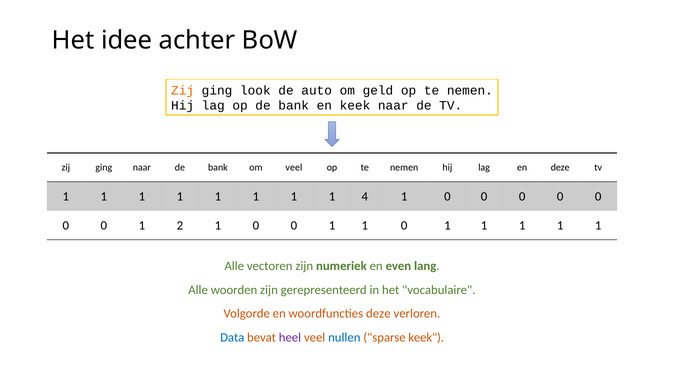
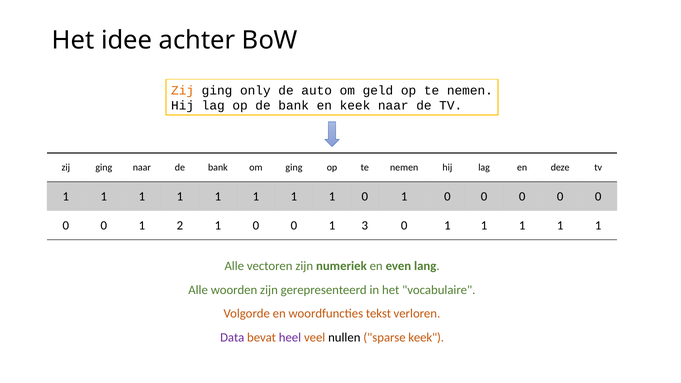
look: look -> only
om veel: veel -> ging
1 1 4: 4 -> 0
0 0 1 1: 1 -> 3
woordfuncties deze: deze -> tekst
Data colour: blue -> purple
nullen colour: blue -> black
